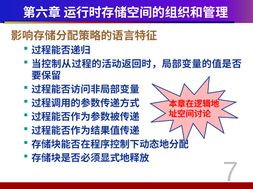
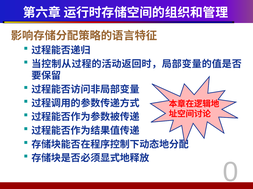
7: 7 -> 0
